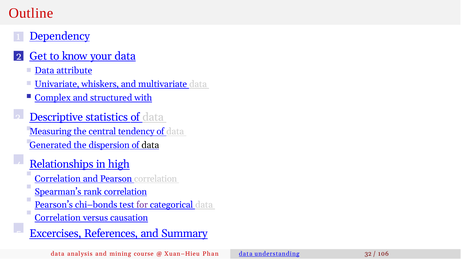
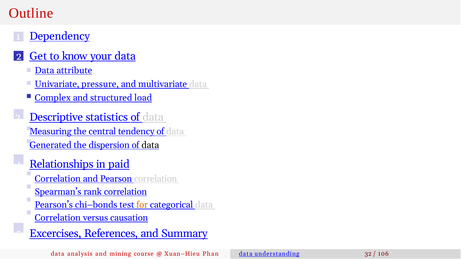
whiskers: whiskers -> pressure
with: with -> load
high: high -> paid
for colour: purple -> orange
